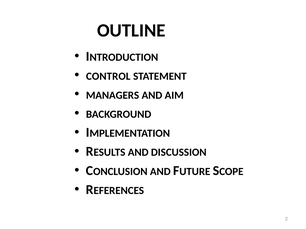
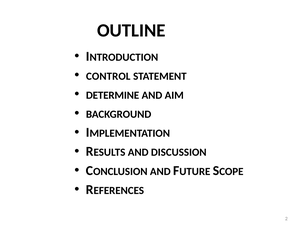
MANAGERS: MANAGERS -> DETERMINE
